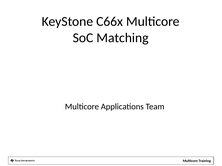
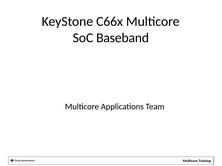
Matching: Matching -> Baseband
